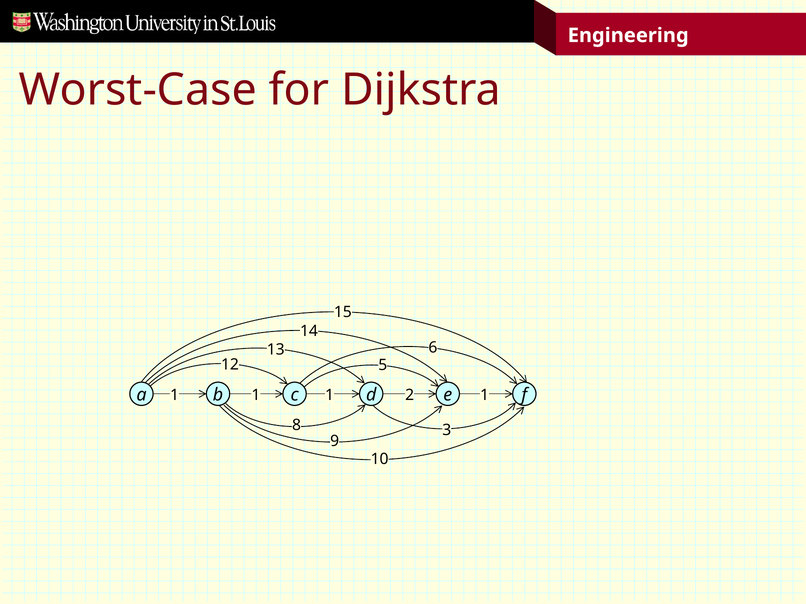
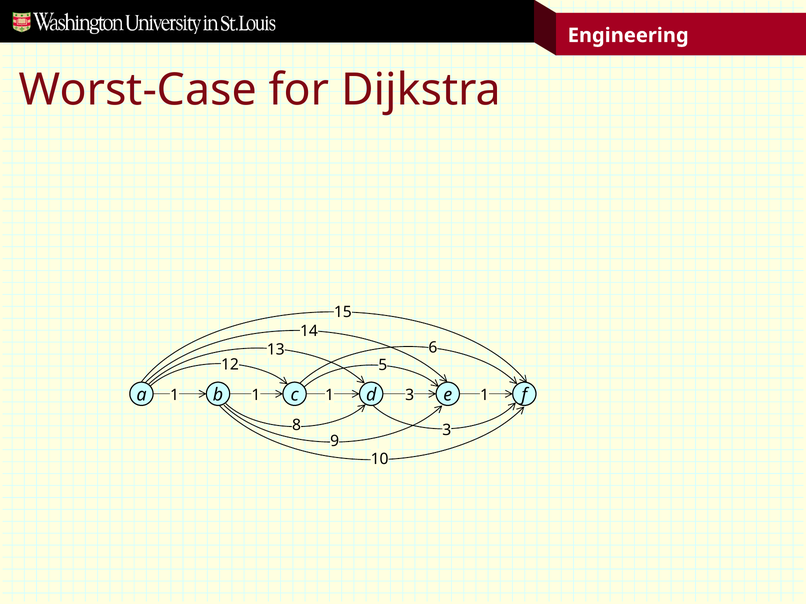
1 2: 2 -> 3
